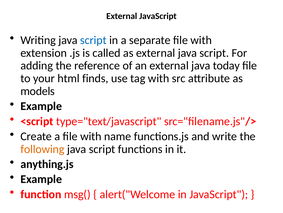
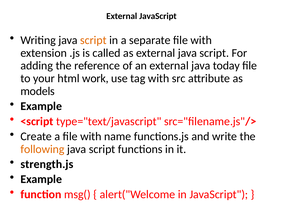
script at (93, 40) colour: blue -> orange
finds: finds -> work
anything.js: anything.js -> strength.js
